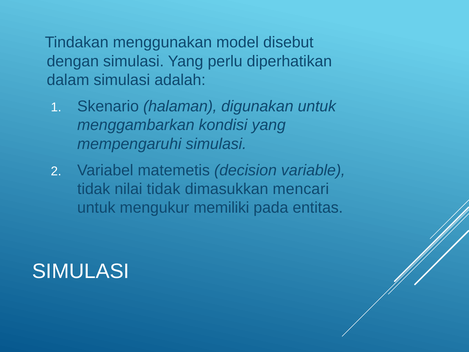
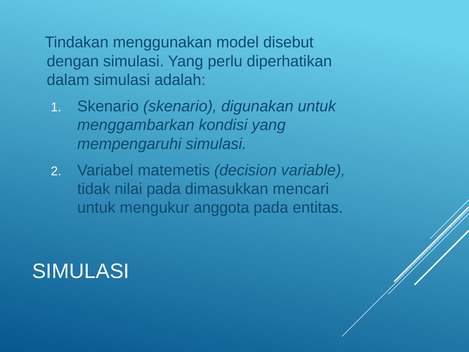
Skenario halaman: halaman -> skenario
nilai tidak: tidak -> pada
memiliki: memiliki -> anggota
